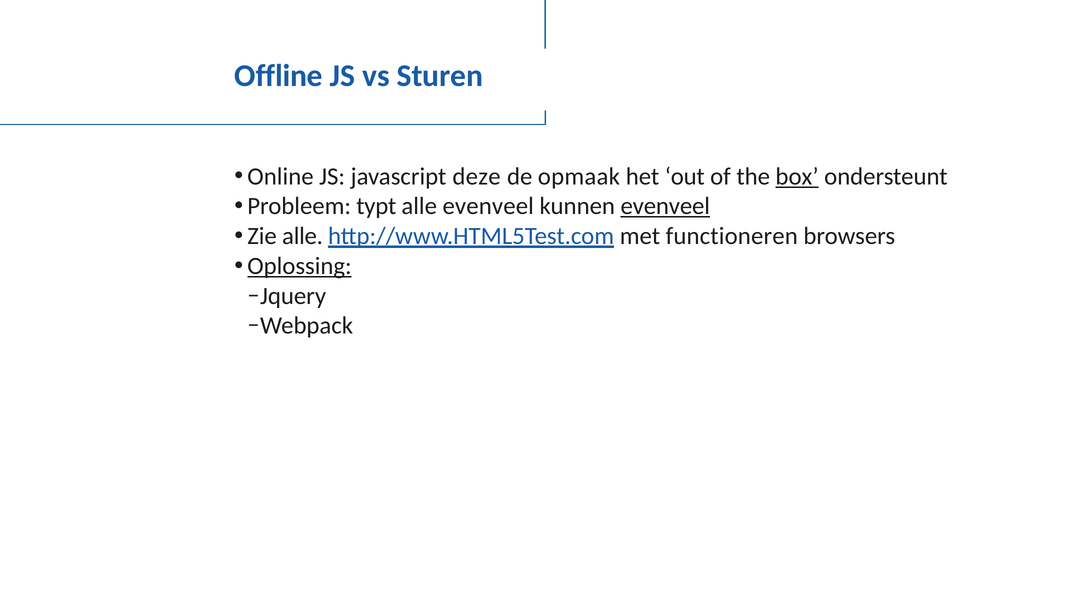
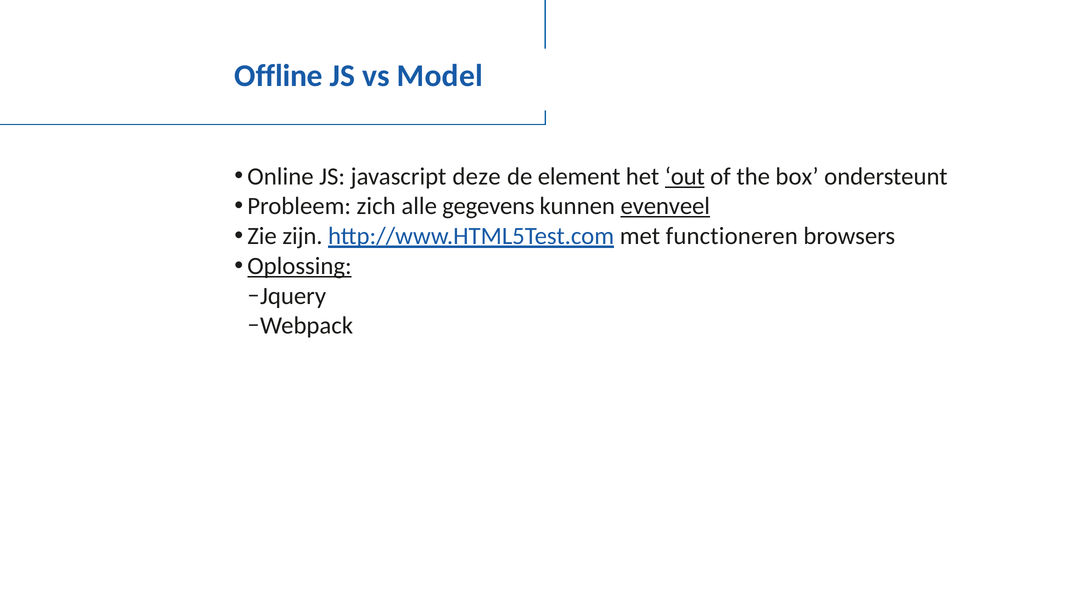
Sturen: Sturen -> Model
opmaak: opmaak -> element
out underline: none -> present
box underline: present -> none
typt: typt -> zich
alle evenveel: evenveel -> gegevens
Zie alle: alle -> zijn
